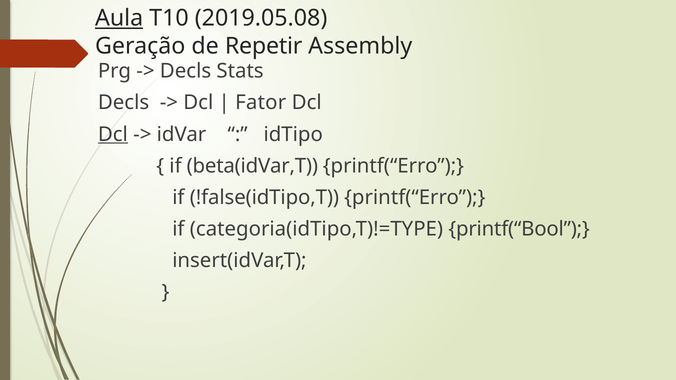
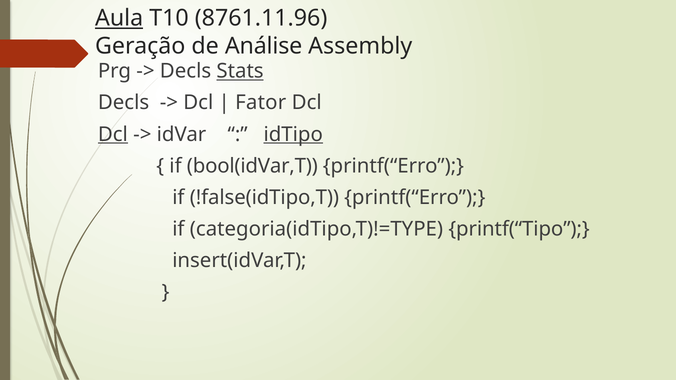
2019.05.08: 2019.05.08 -> 8761.11.96
Repetir: Repetir -> Análise
Stats underline: none -> present
idTipo underline: none -> present
beta(idVar,T: beta(idVar,T -> bool(idVar,T
printf(“Bool: printf(“Bool -> printf(“Tipo
